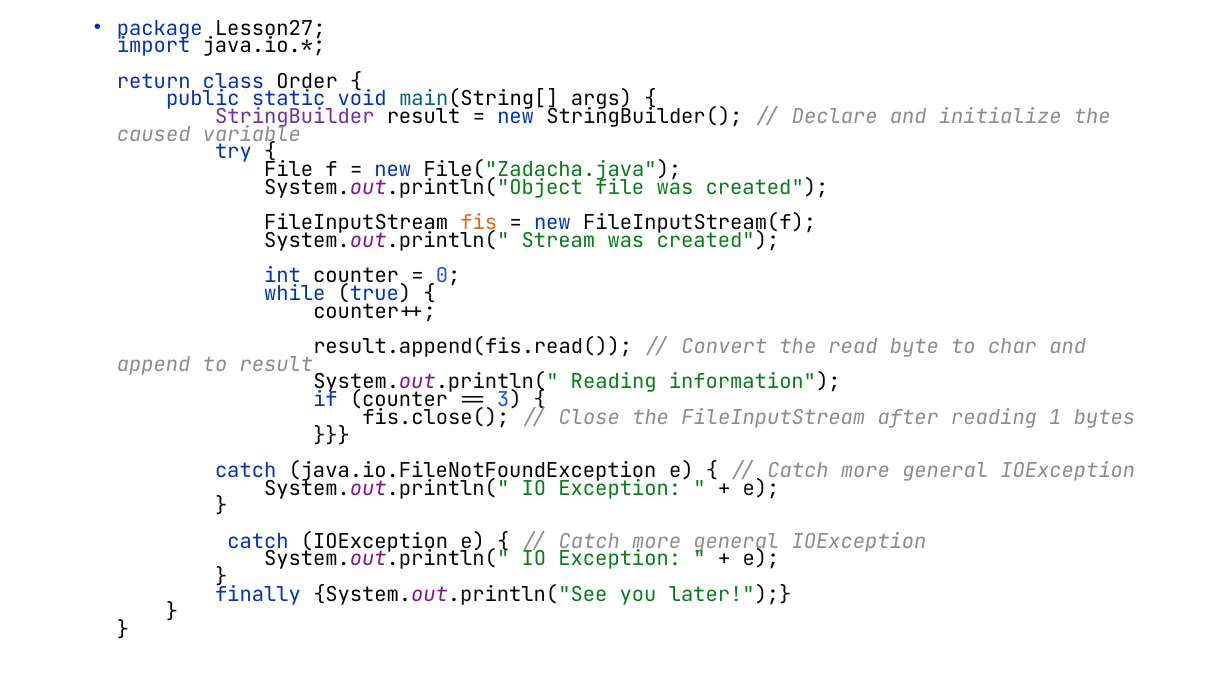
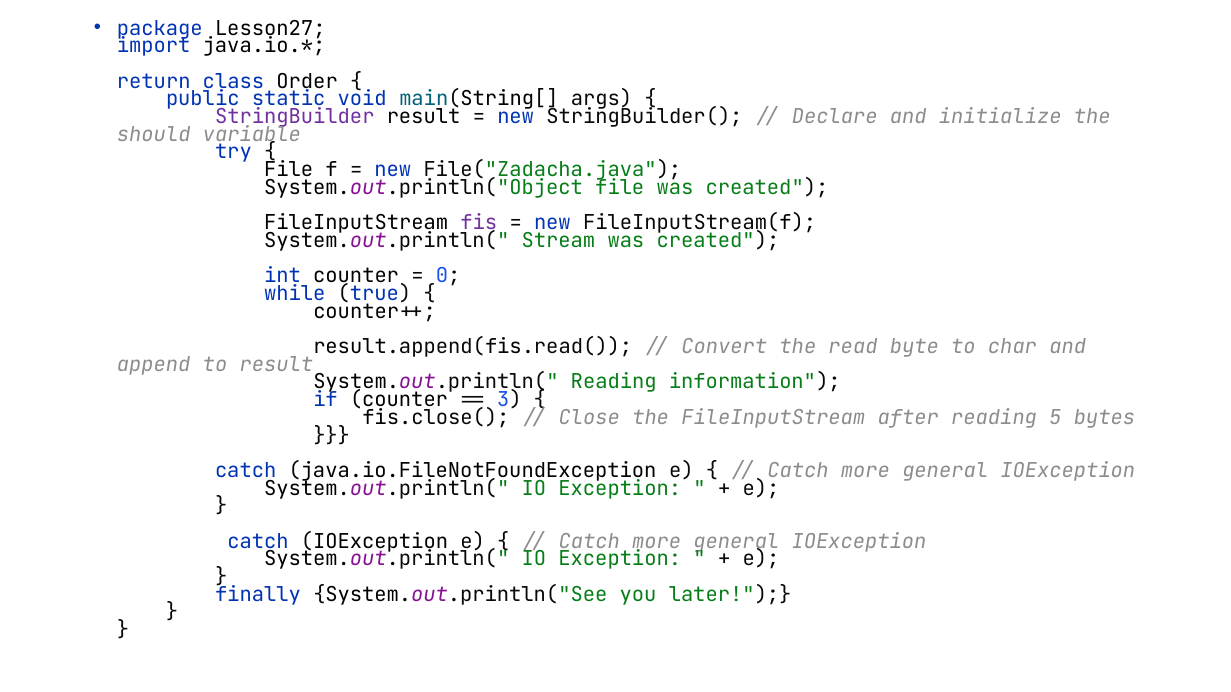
caused: caused -> should
fis colour: orange -> purple
1: 1 -> 5
